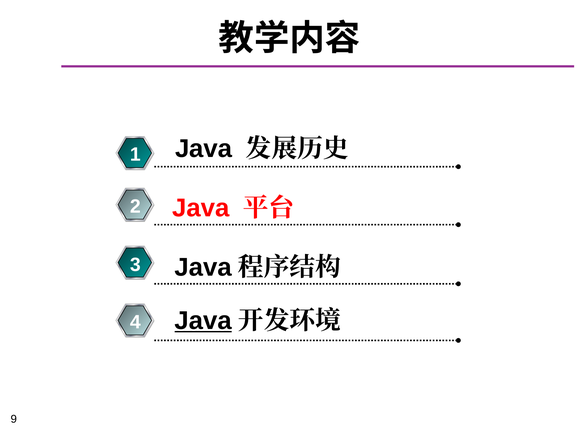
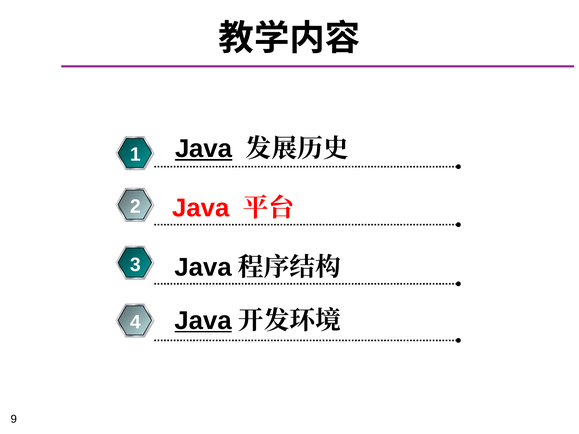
Java at (204, 149) underline: none -> present
